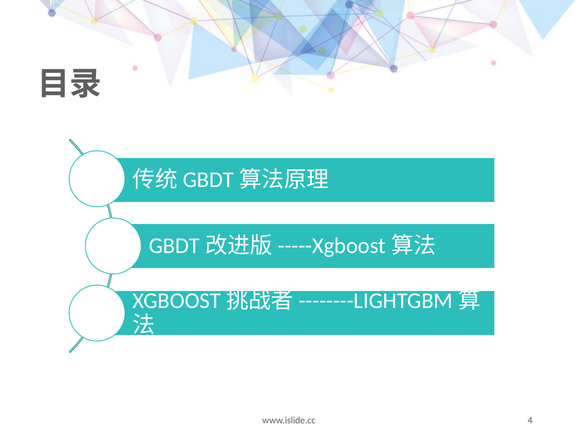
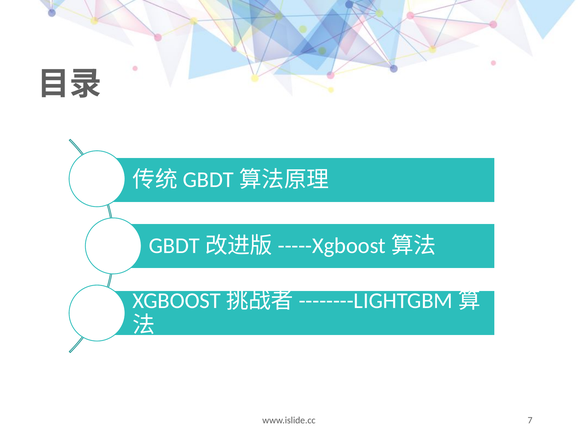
4: 4 -> 7
